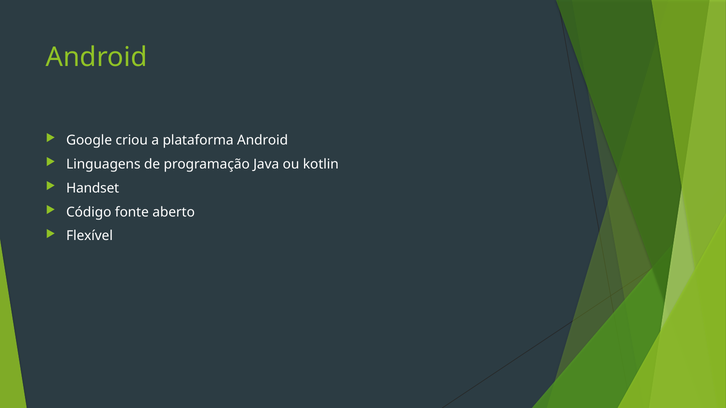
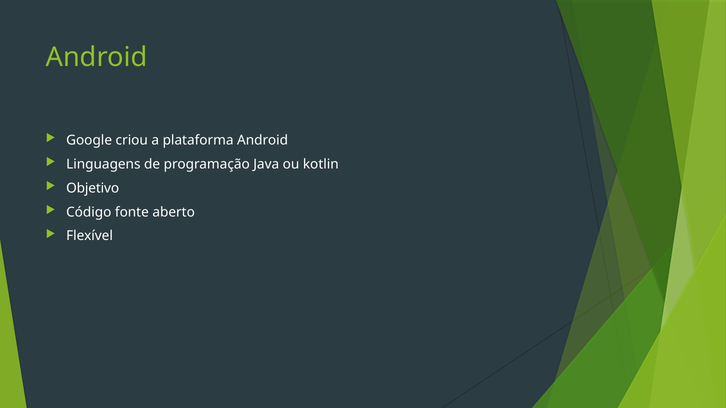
Handset: Handset -> Objetivo
